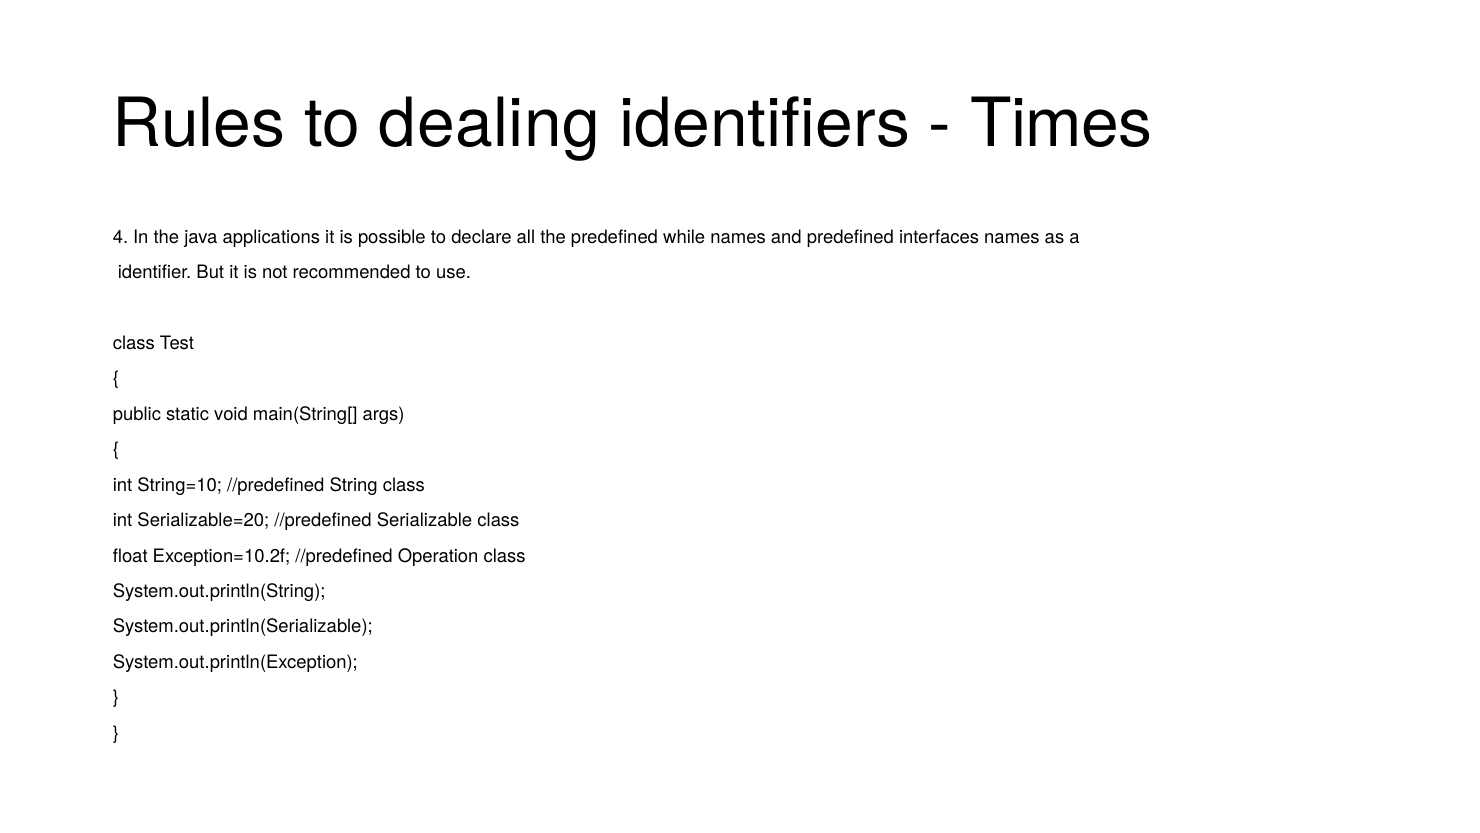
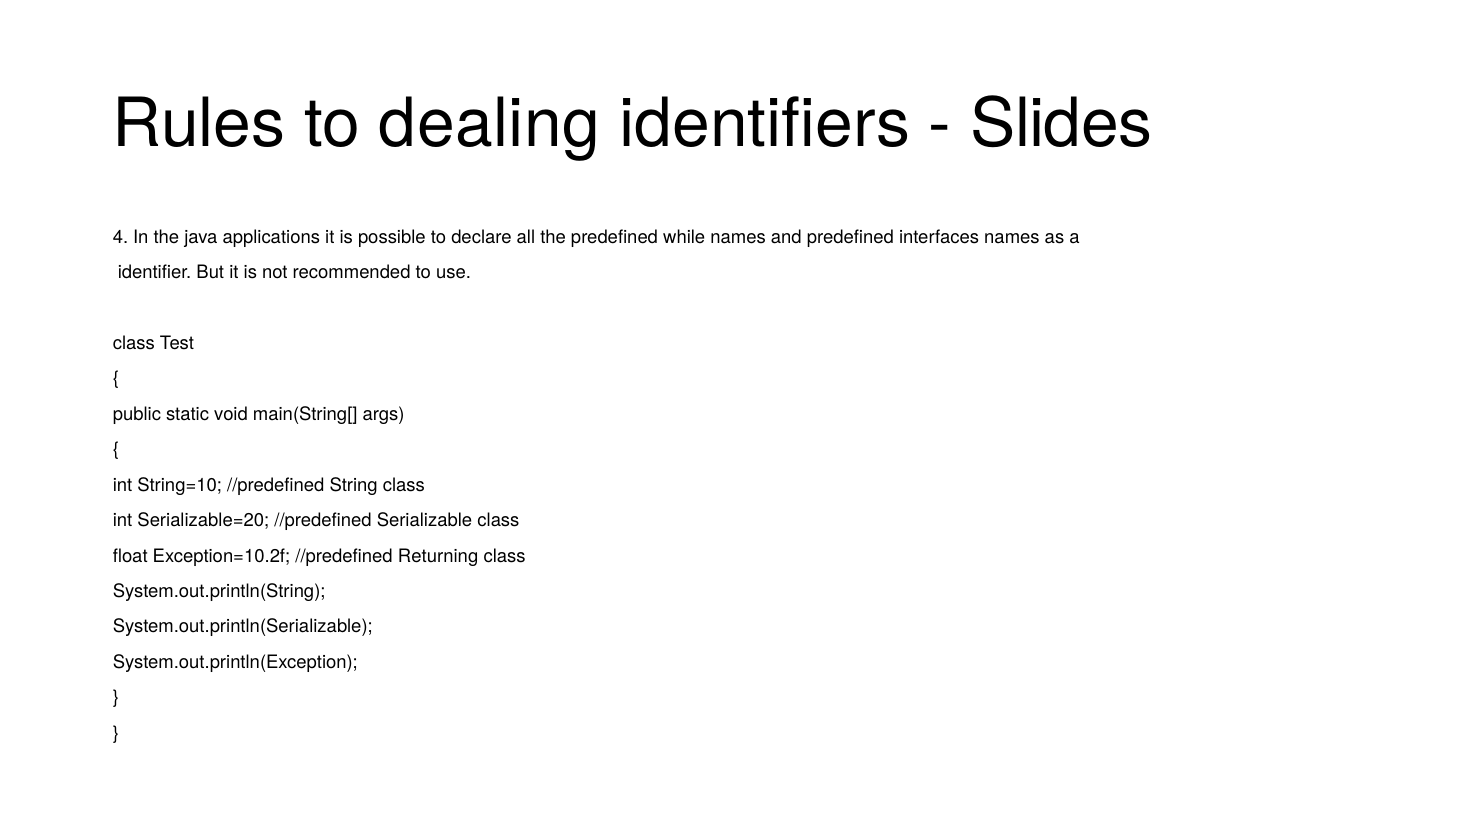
Times: Times -> Slides
Operation: Operation -> Returning
